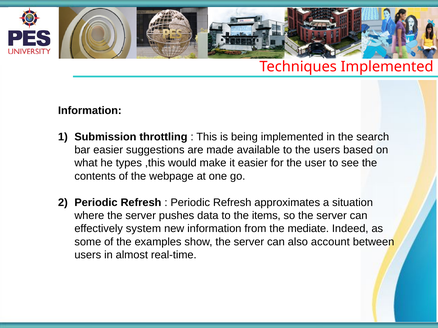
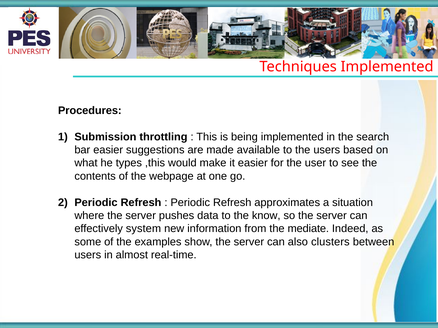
Information at (90, 111): Information -> Procedures
items: items -> know
account: account -> clusters
